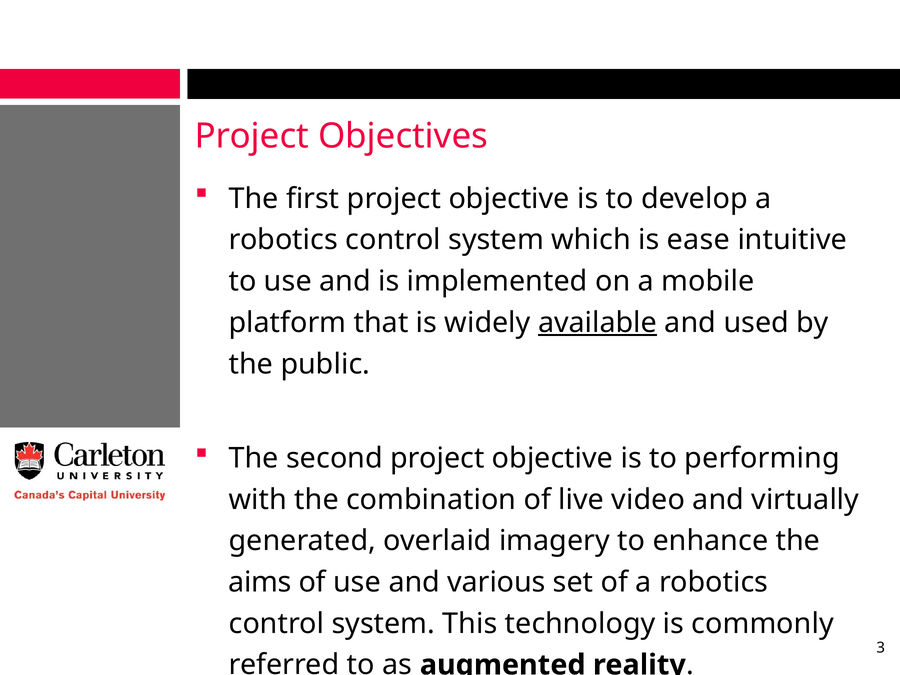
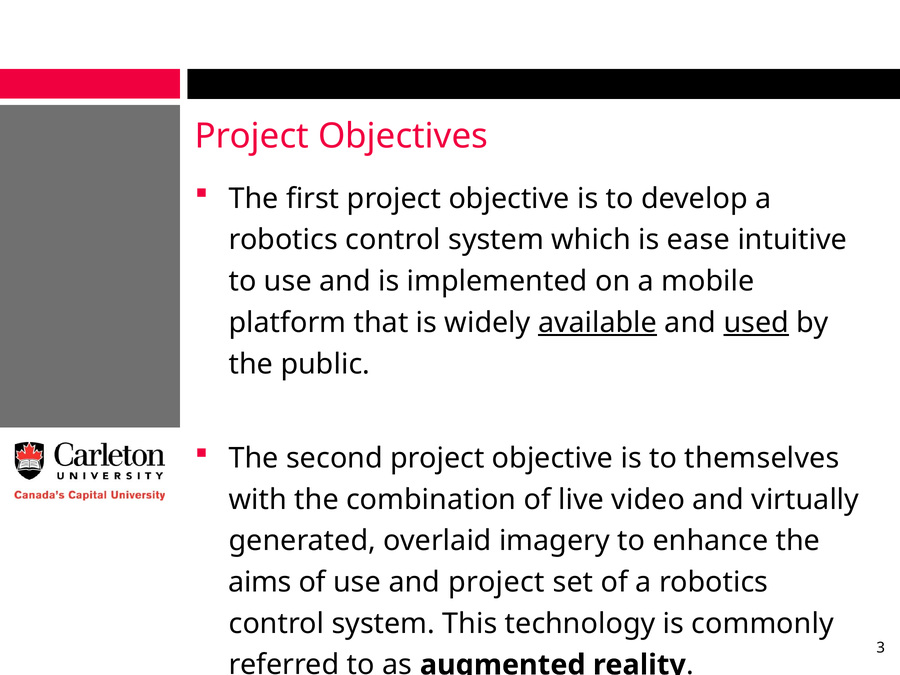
used underline: none -> present
performing: performing -> themselves
and various: various -> project
